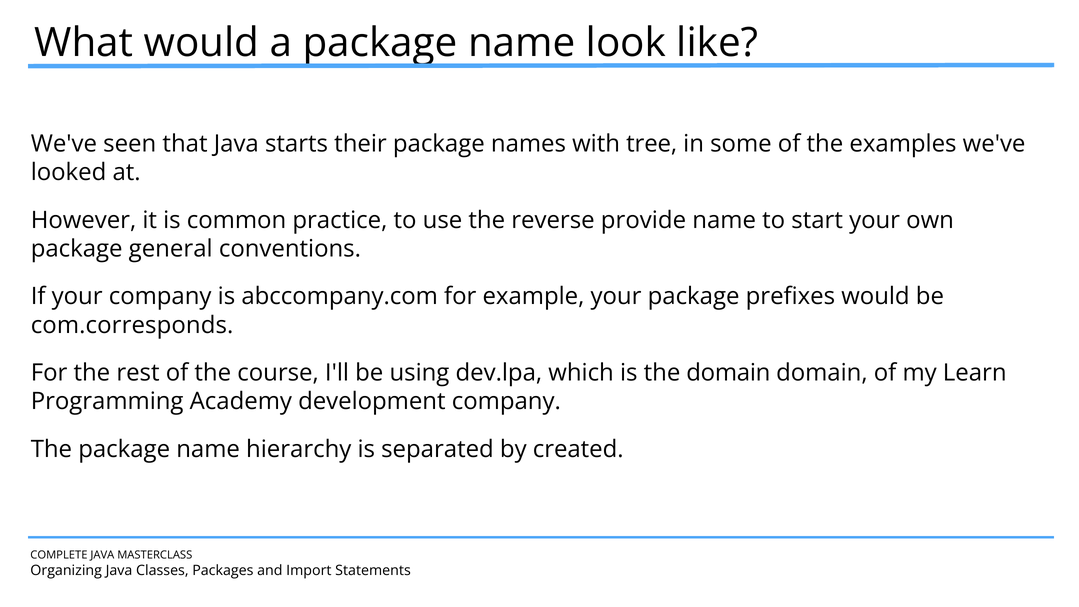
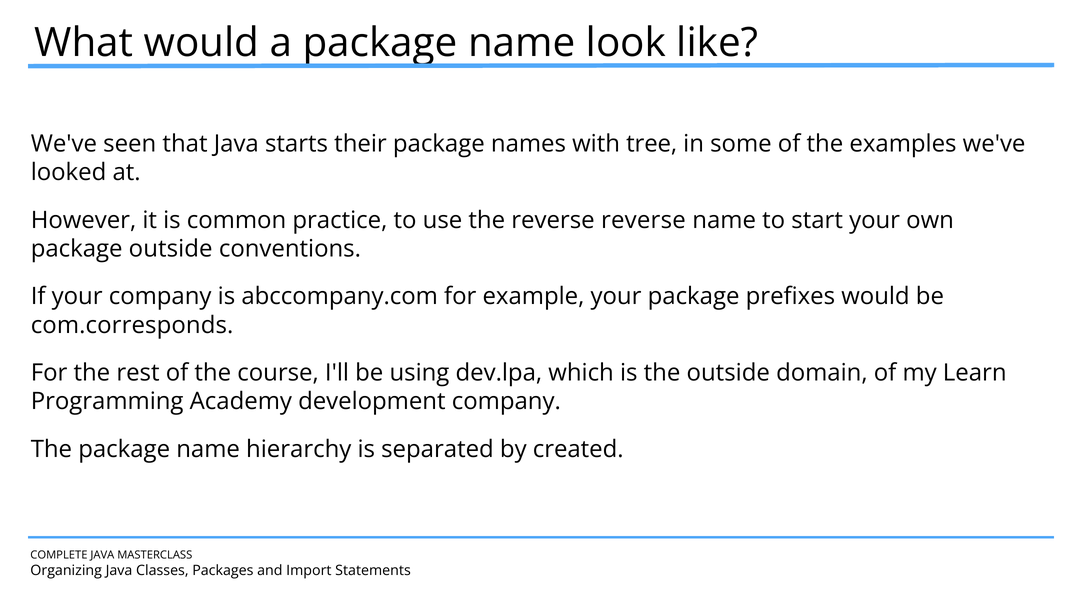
reverse provide: provide -> reverse
package general: general -> outside
the domain: domain -> outside
